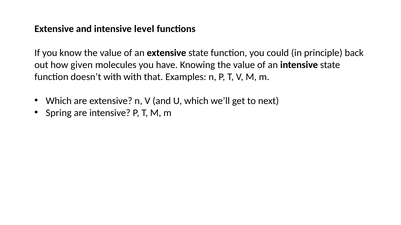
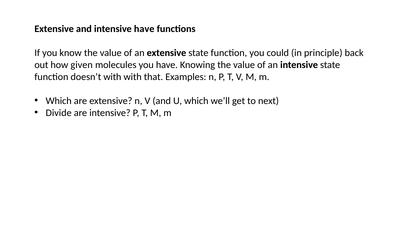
intensive level: level -> have
Spring: Spring -> Divide
